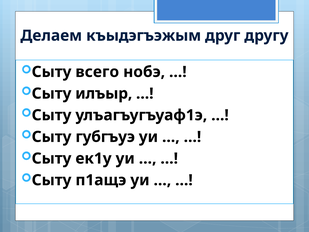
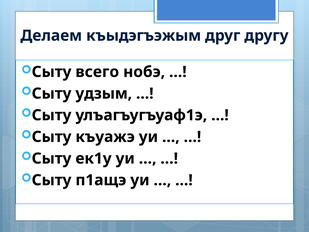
илъыр: илъыр -> удзым
губгъуэ: губгъуэ -> къуажэ
